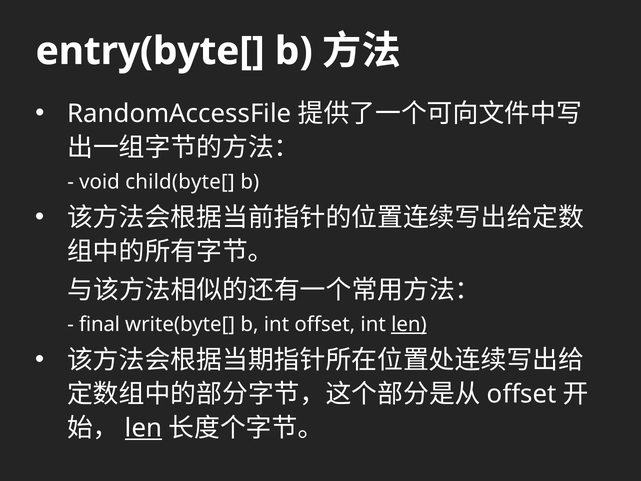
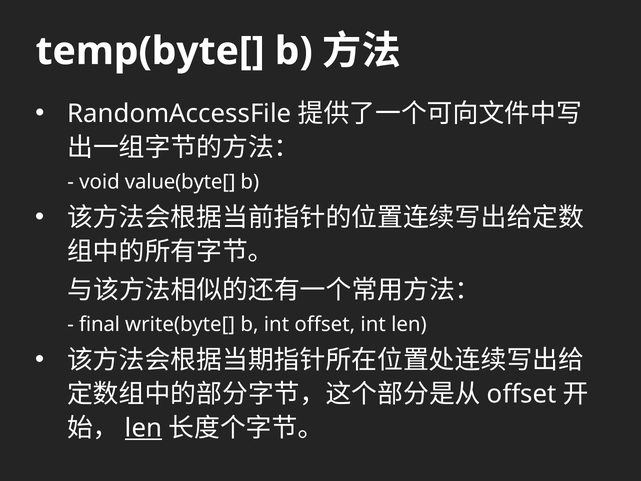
entry(byte[: entry(byte[ -> temp(byte[
child(byte[: child(byte[ -> value(byte[
len at (409, 324) underline: present -> none
